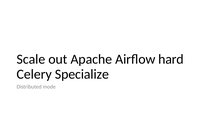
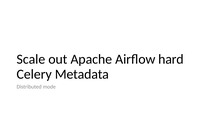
Specialize: Specialize -> Metadata
